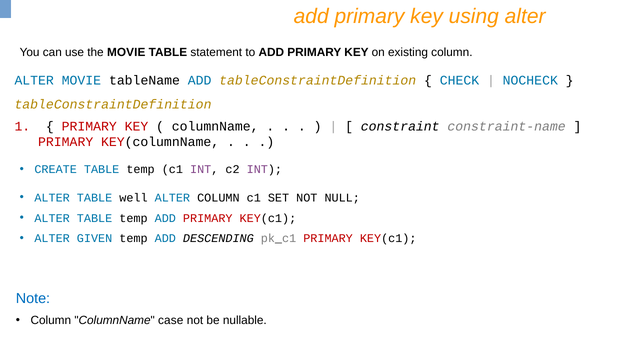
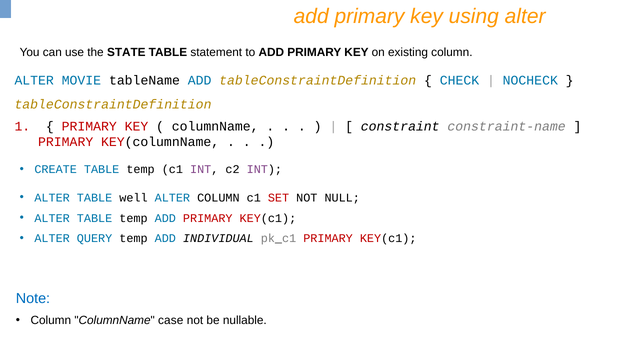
the MOVIE: MOVIE -> STATE
SET colour: black -> red
GIVEN: GIVEN -> QUERY
DESCENDING: DESCENDING -> INDIVIDUAL
